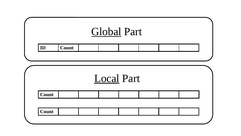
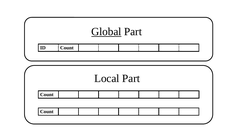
Local underline: present -> none
